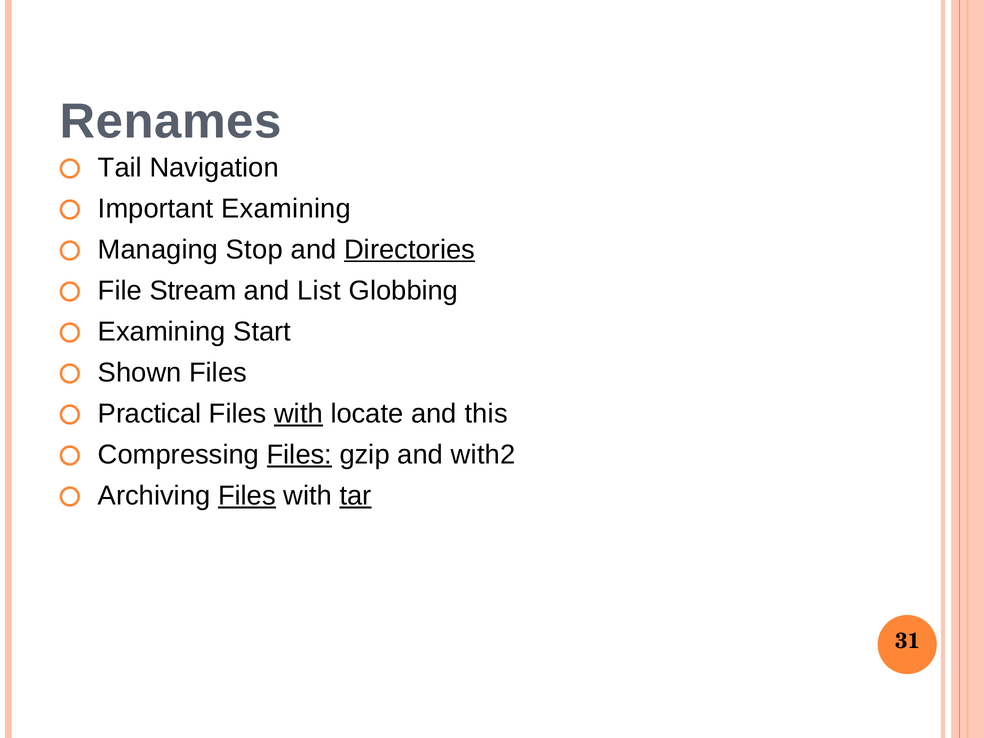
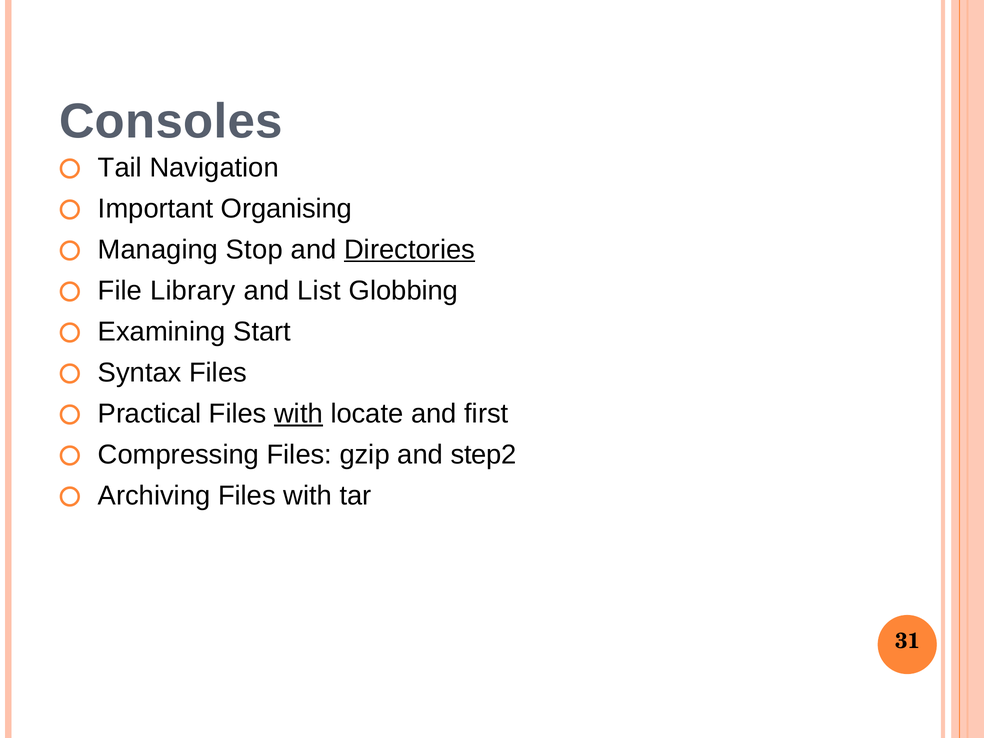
Renames: Renames -> Consoles
Important Examining: Examining -> Organising
Stream: Stream -> Library
Shown: Shown -> Syntax
this: this -> first
Files at (299, 455) underline: present -> none
with2: with2 -> step2
Files at (247, 496) underline: present -> none
tar underline: present -> none
